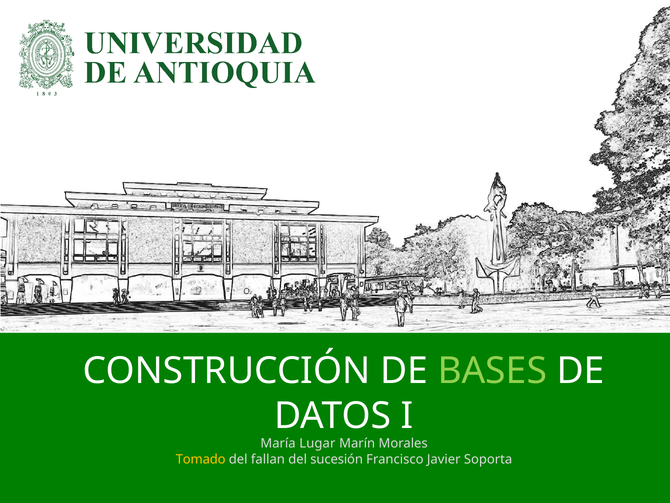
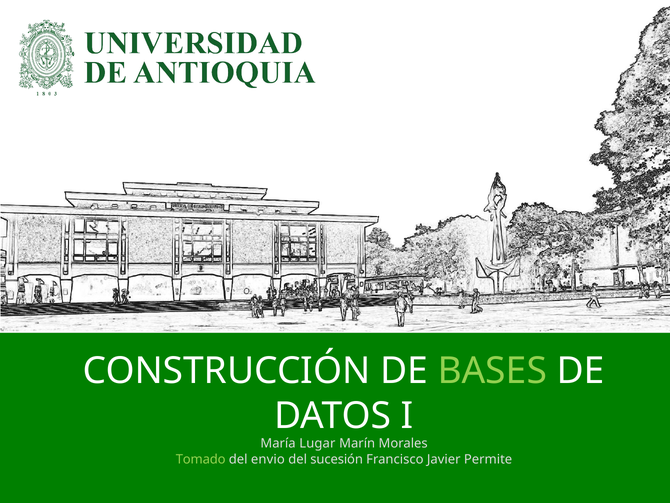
Tomado colour: yellow -> light green
fallan: fallan -> envio
Soporta: Soporta -> Permite
